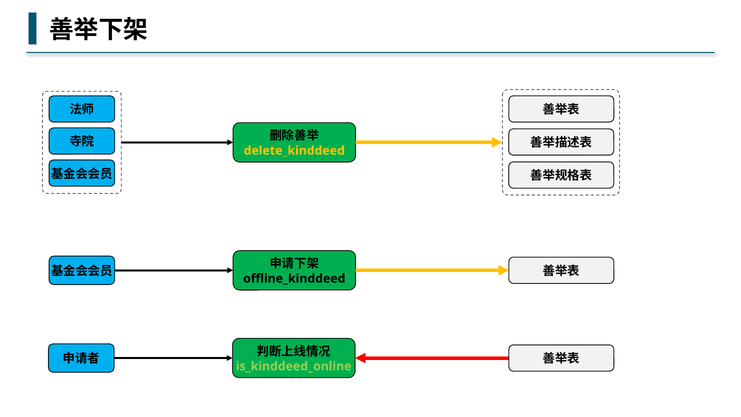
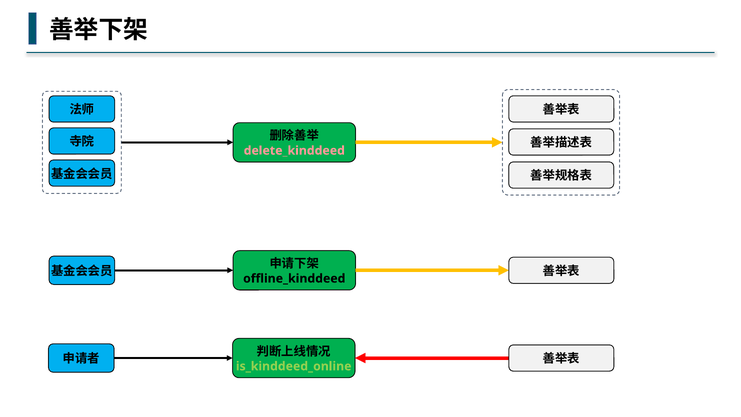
delete_kinddeed colour: yellow -> pink
